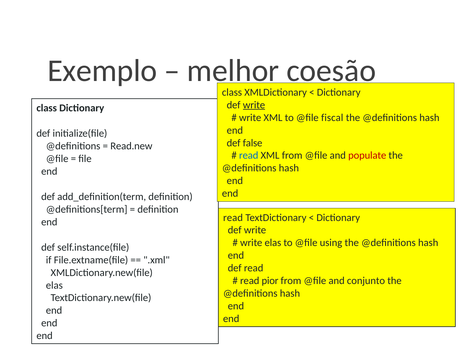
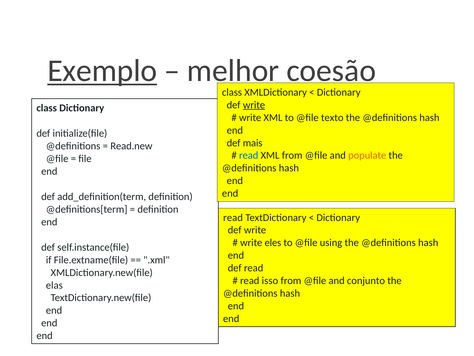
Exemplo underline: none -> present
fiscal: fiscal -> texto
false: false -> mais
populate colour: red -> orange
write elas: elas -> eles
pior: pior -> isso
